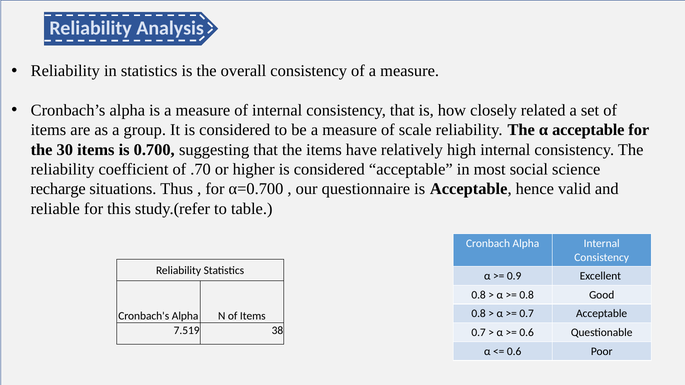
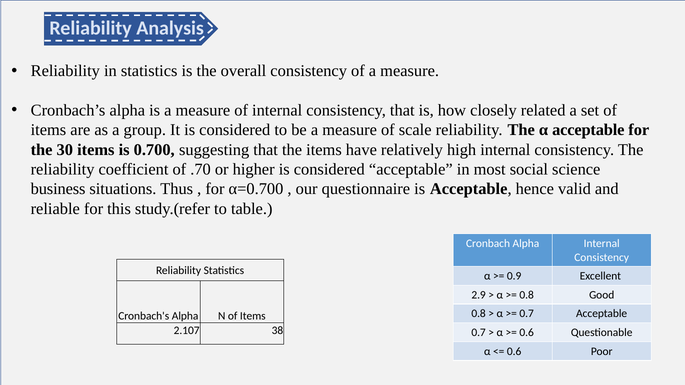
recharge: recharge -> business
0.8 at (479, 295): 0.8 -> 2.9
7.519: 7.519 -> 2.107
